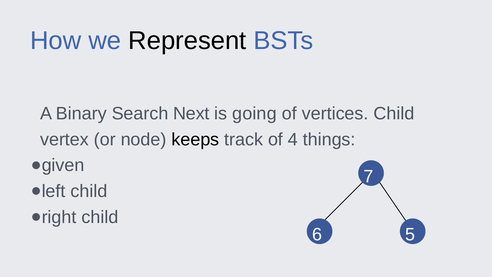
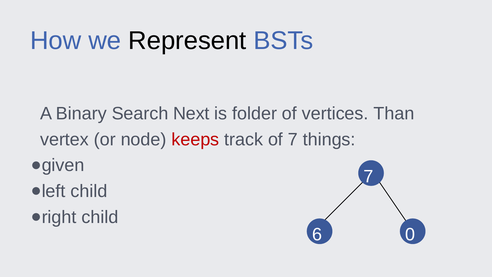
going: going -> folder
vertices Child: Child -> Than
keeps colour: black -> red
of 4: 4 -> 7
5: 5 -> 0
